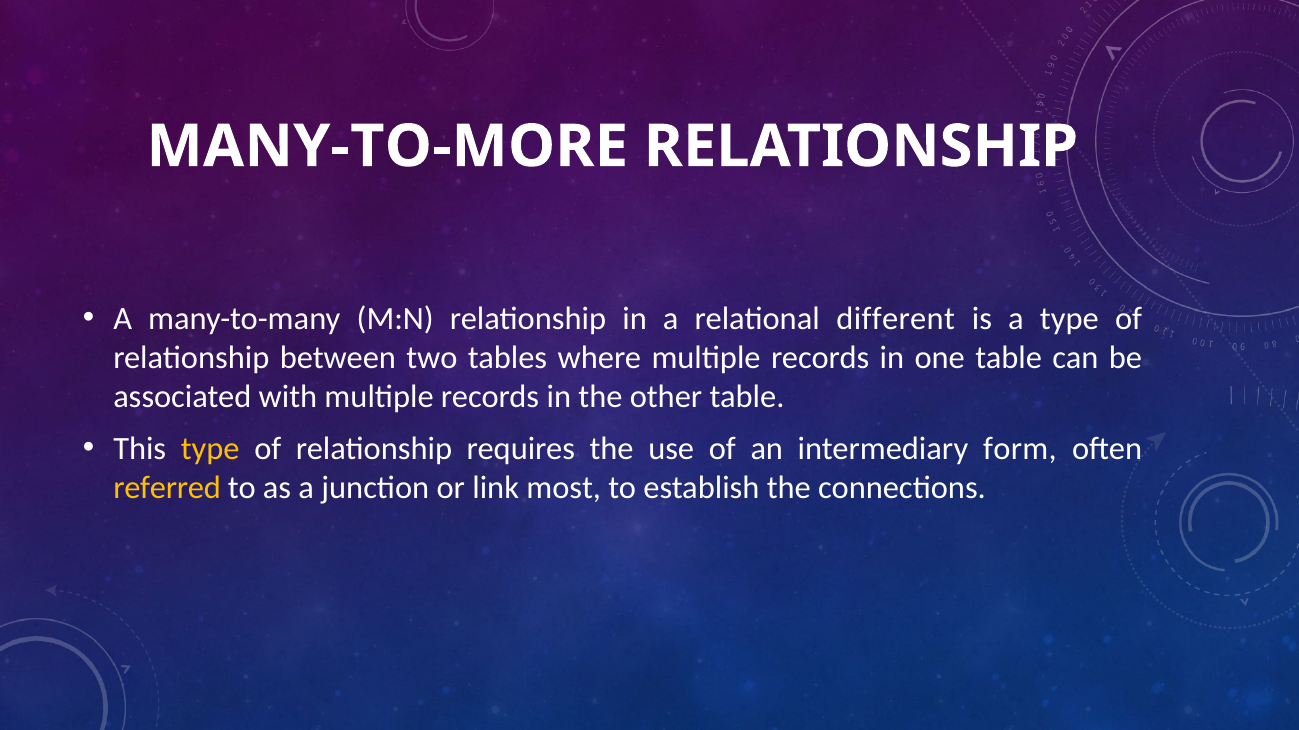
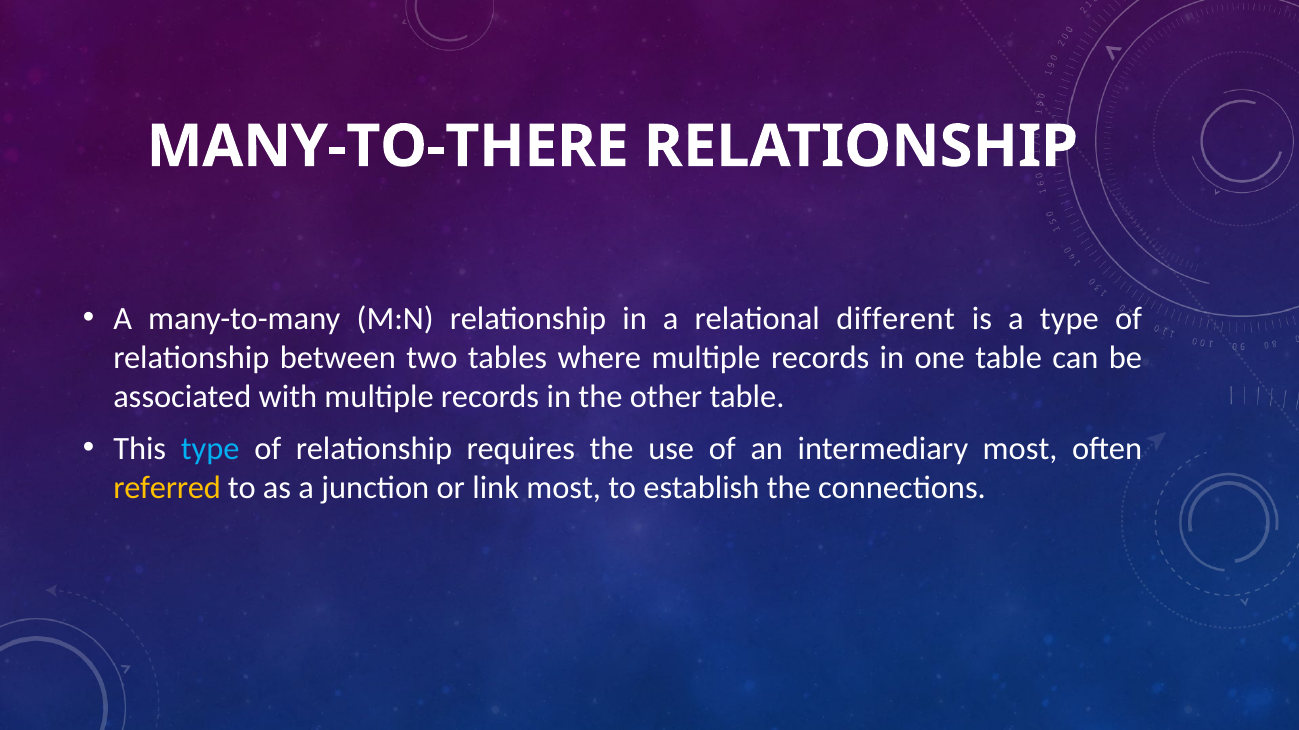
MANY-TO-MORE: MANY-TO-MORE -> MANY-TO-THERE
type at (210, 449) colour: yellow -> light blue
intermediary form: form -> most
